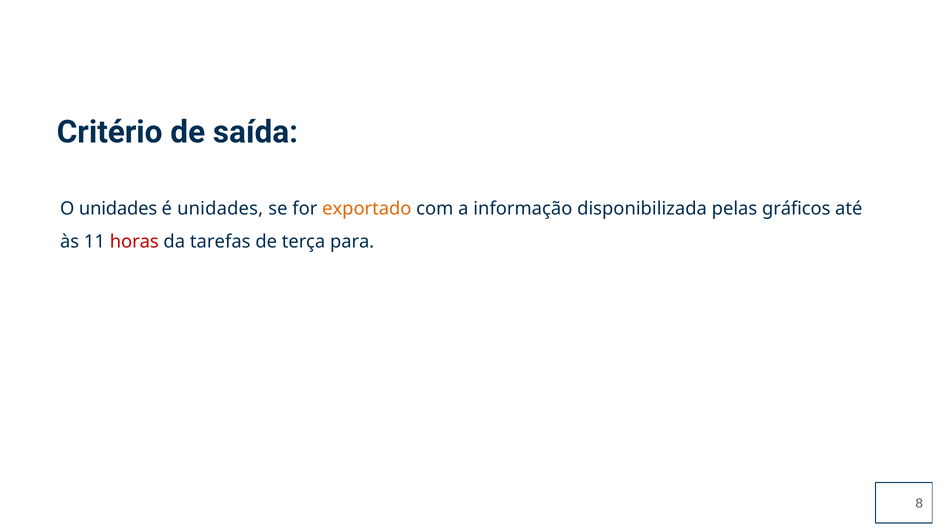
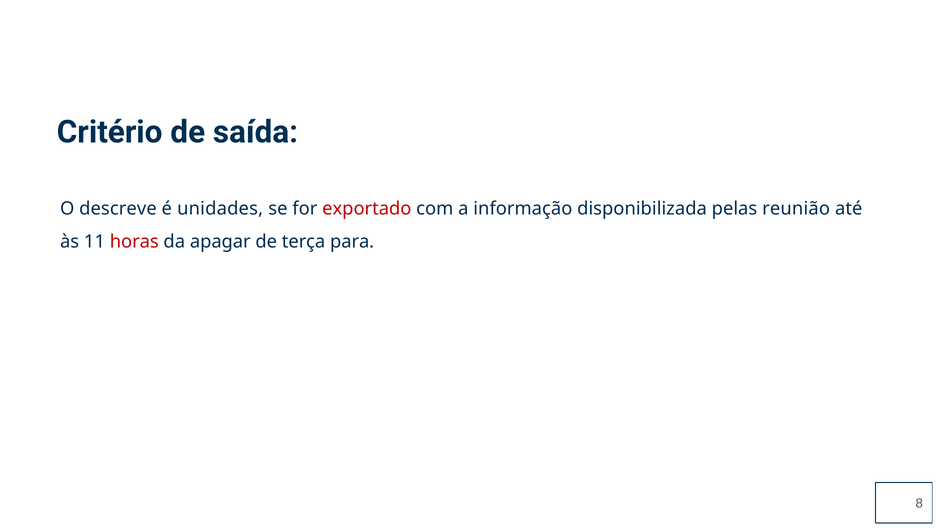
O unidades: unidades -> descreve
exportado colour: orange -> red
gráficos: gráficos -> reunião
tarefas: tarefas -> apagar
